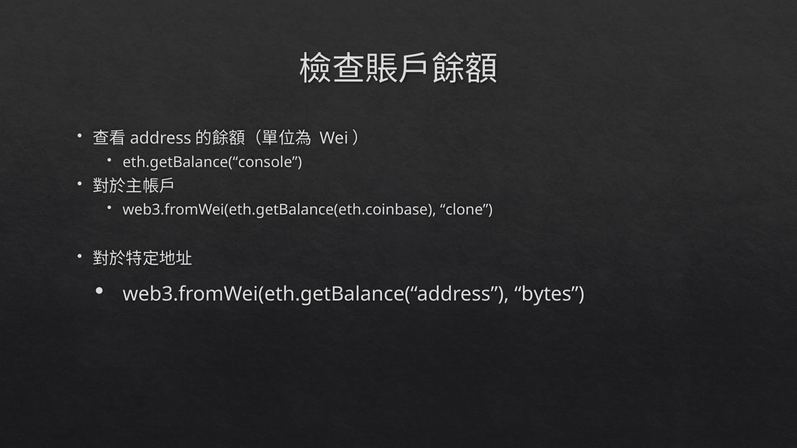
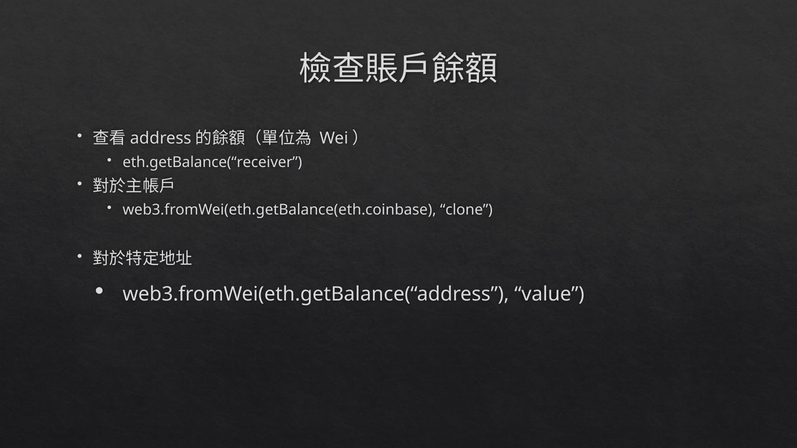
eth.getBalance(“console: eth.getBalance(“console -> eth.getBalance(“receiver
bytes: bytes -> value
